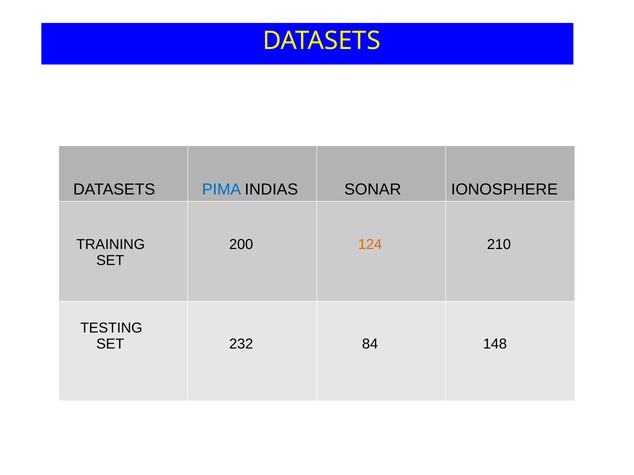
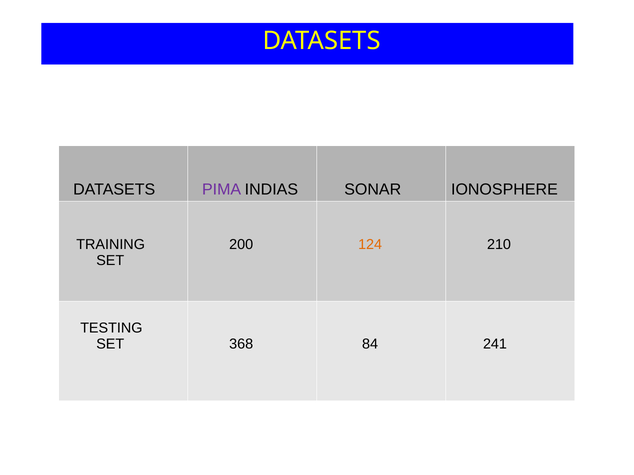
PIMA colour: blue -> purple
232: 232 -> 368
148: 148 -> 241
